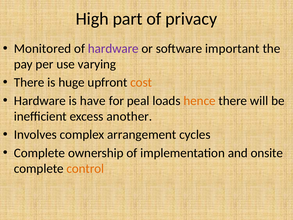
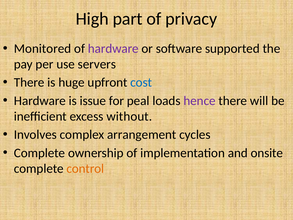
important: important -> supported
varying: varying -> servers
cost colour: orange -> blue
have: have -> issue
hence colour: orange -> purple
another: another -> without
